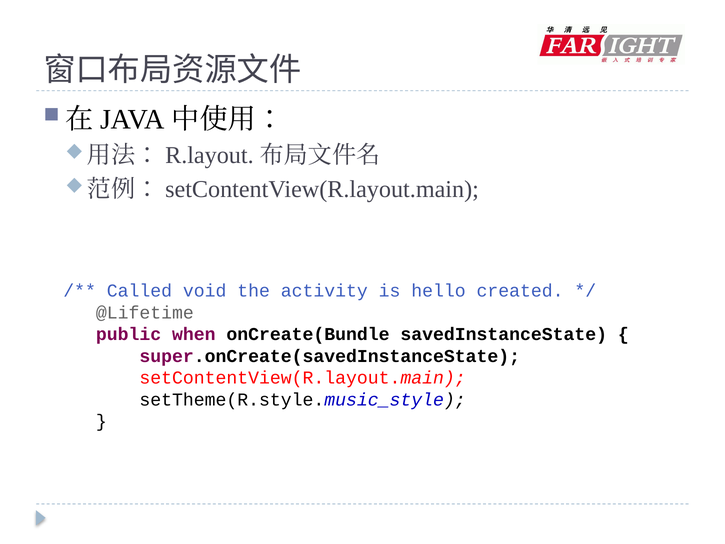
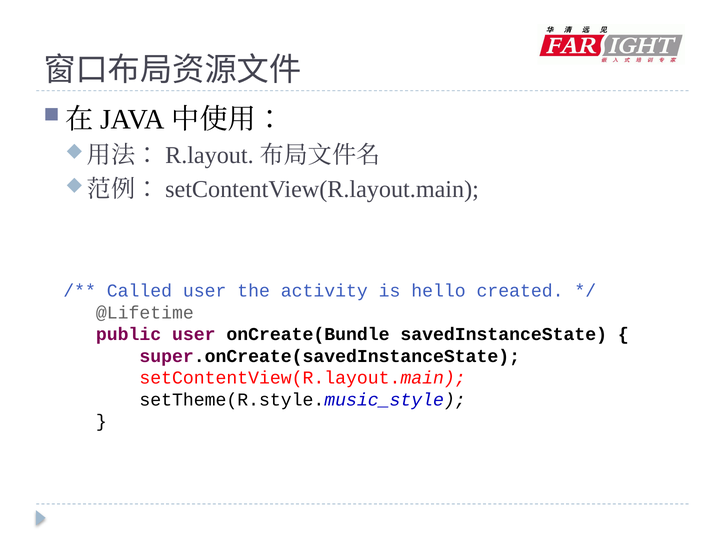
Called void: void -> user
public when: when -> user
